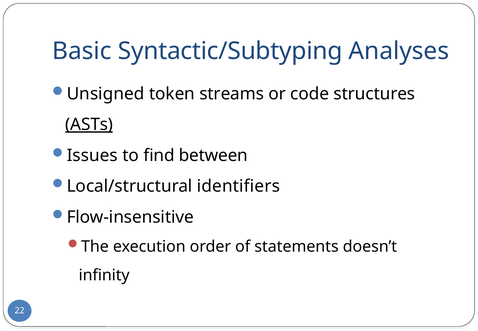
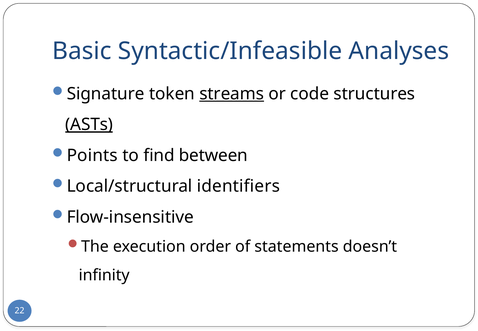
Syntactic/Subtyping: Syntactic/Subtyping -> Syntactic/Infeasible
Unsigned: Unsigned -> Signature
streams underline: none -> present
Issues: Issues -> Points
